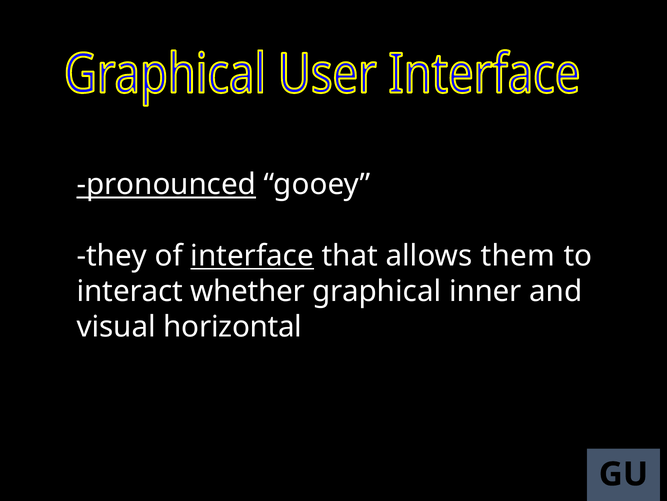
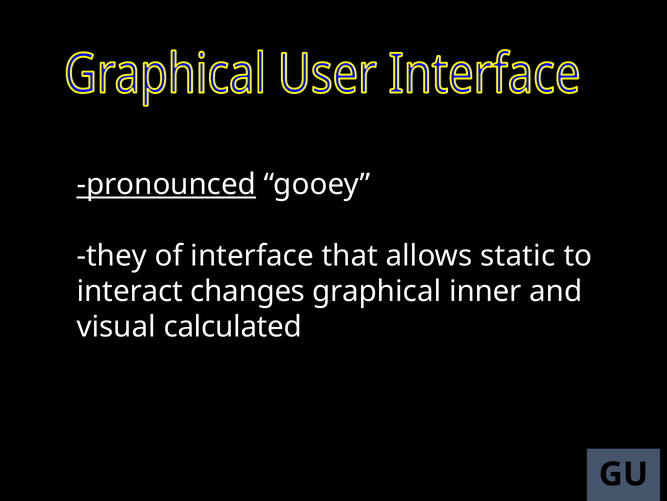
interface underline: present -> none
them: them -> static
whether: whether -> changes
horizontal: horizontal -> calculated
